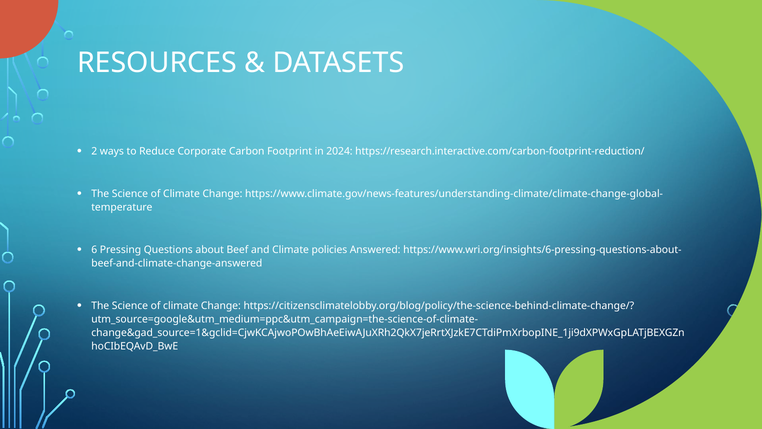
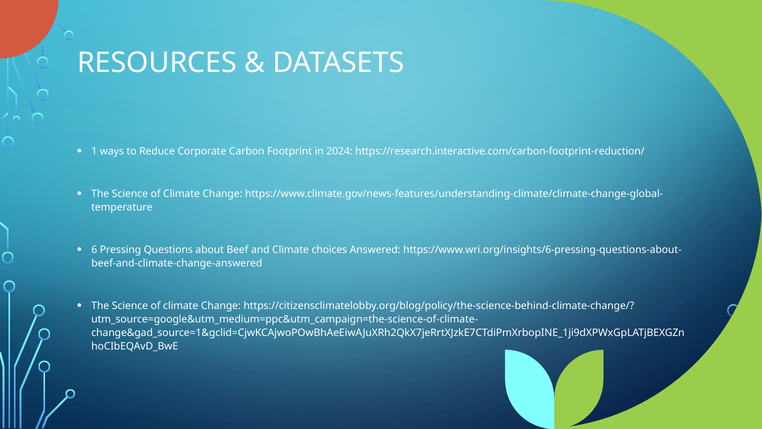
2: 2 -> 1
policies: policies -> choices
